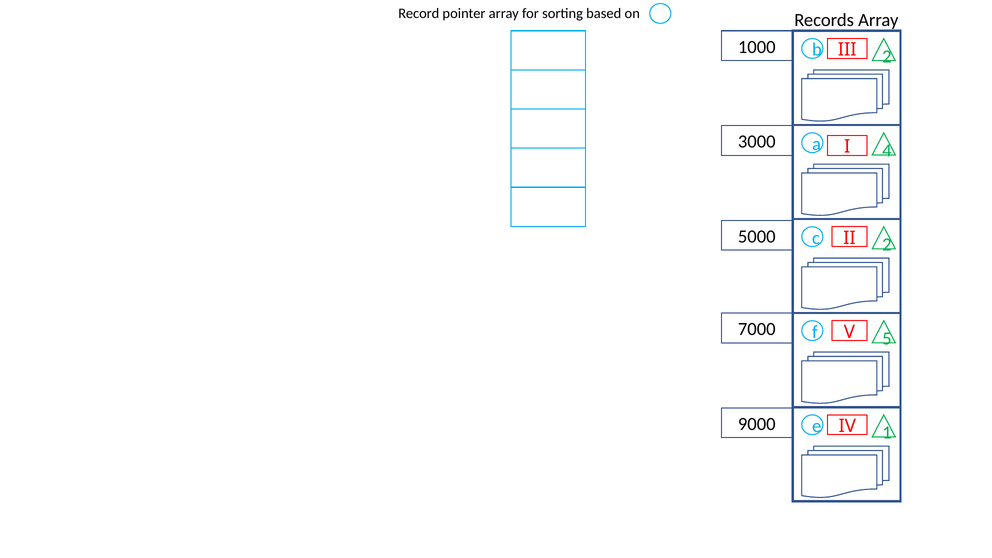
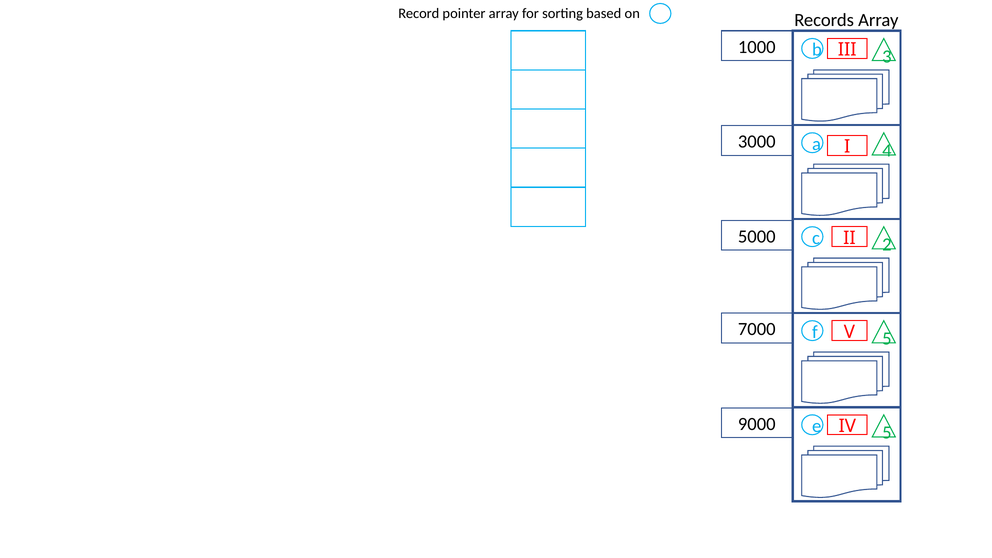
III 2: 2 -> 3
IV 1: 1 -> 5
